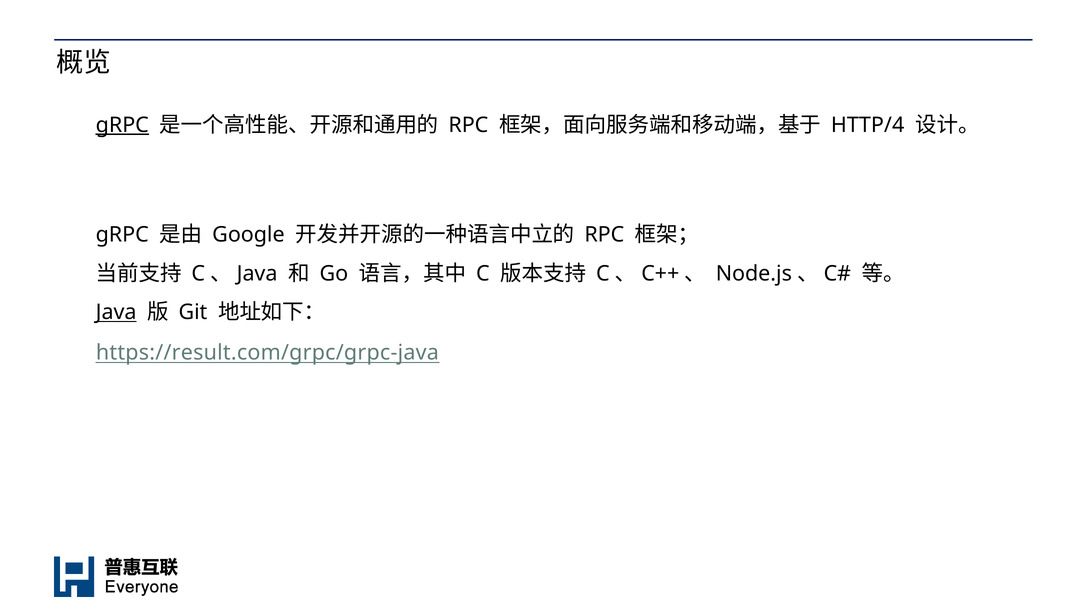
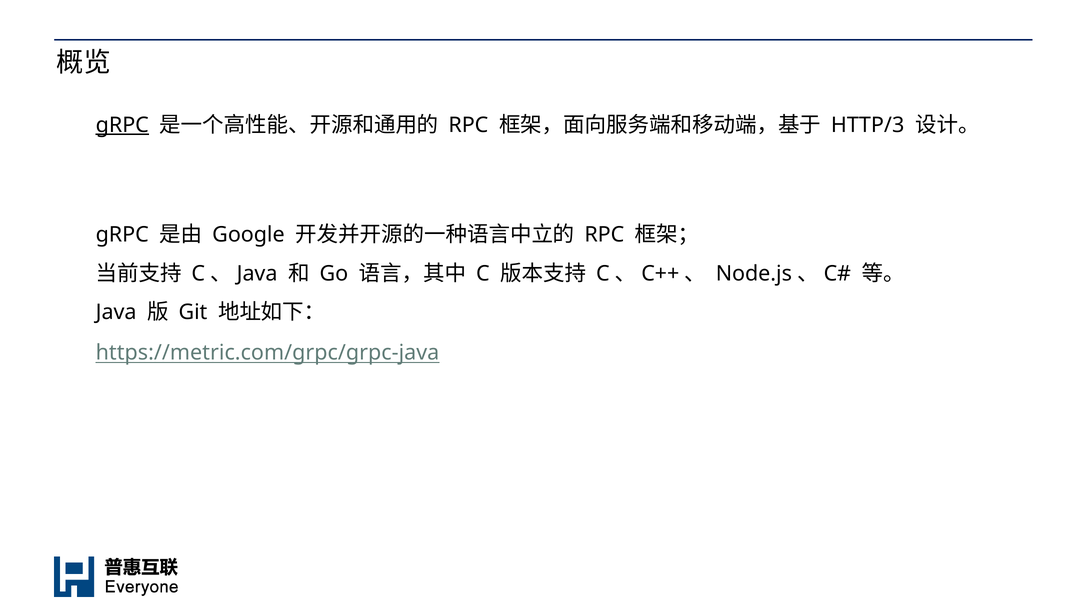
HTTP/4: HTTP/4 -> HTTP/3
Java at (116, 313) underline: present -> none
https://result.com/grpc/grpc-java: https://result.com/grpc/grpc-java -> https://metric.com/grpc/grpc-java
